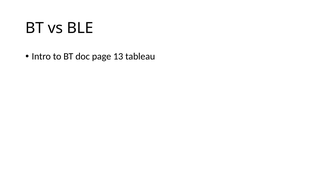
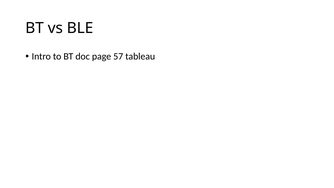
13: 13 -> 57
